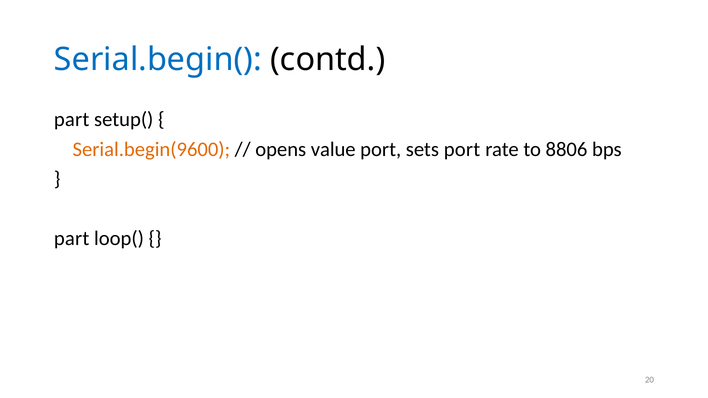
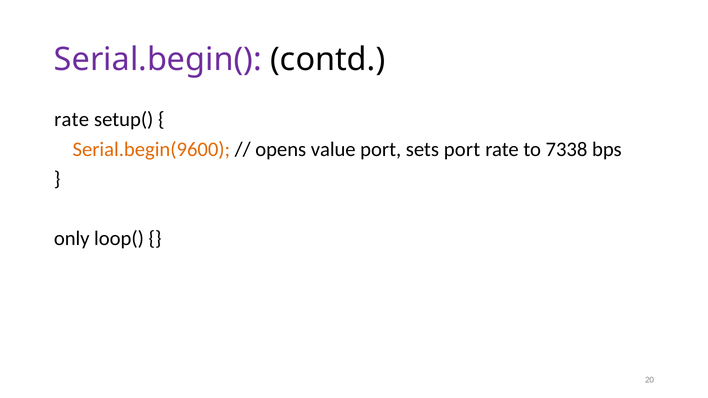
Serial.begin( colour: blue -> purple
part at (72, 120): part -> rate
8806: 8806 -> 7338
part at (72, 238): part -> only
